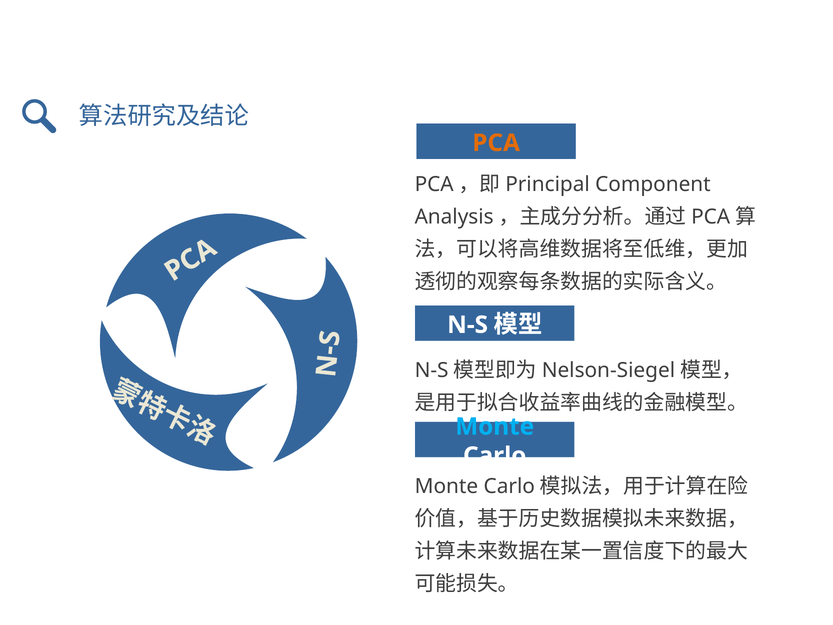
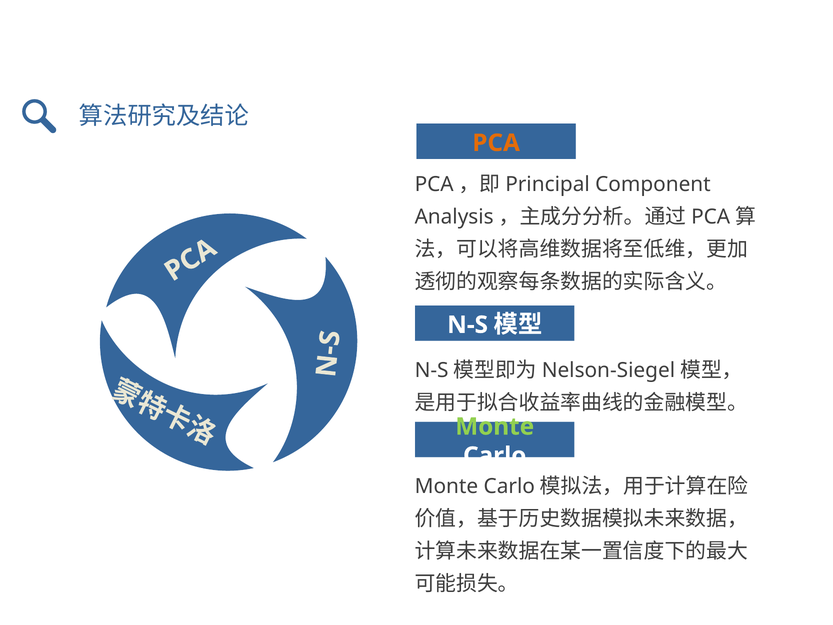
Monte at (495, 426) colour: light blue -> light green
